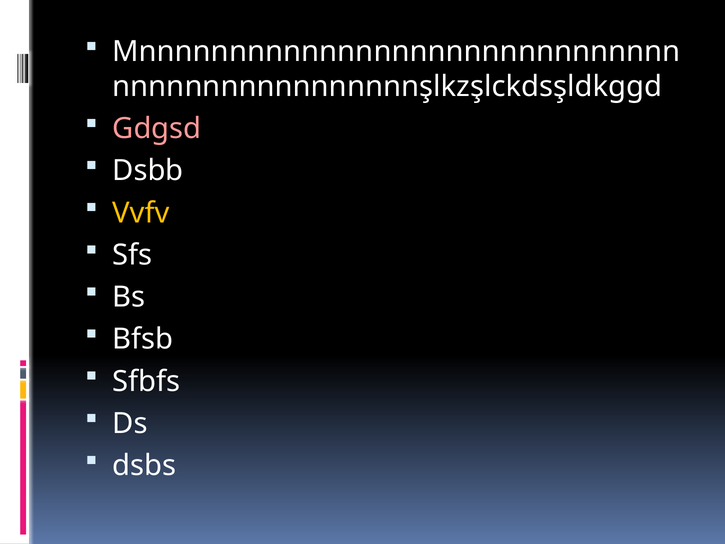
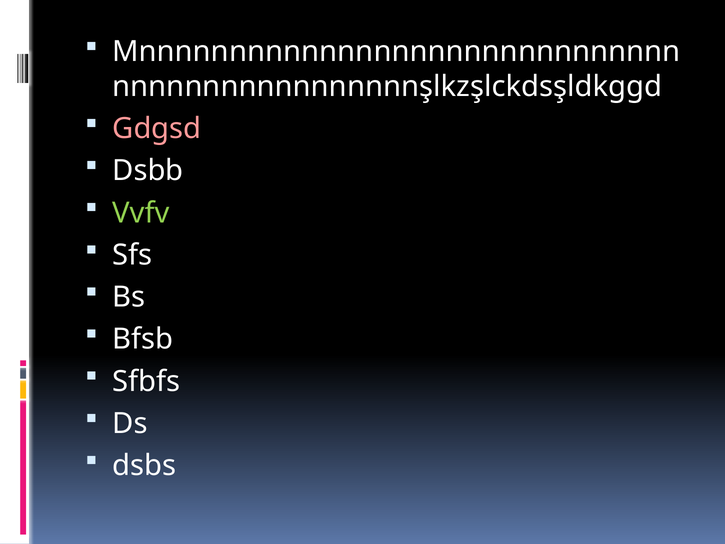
Vvfv colour: yellow -> light green
